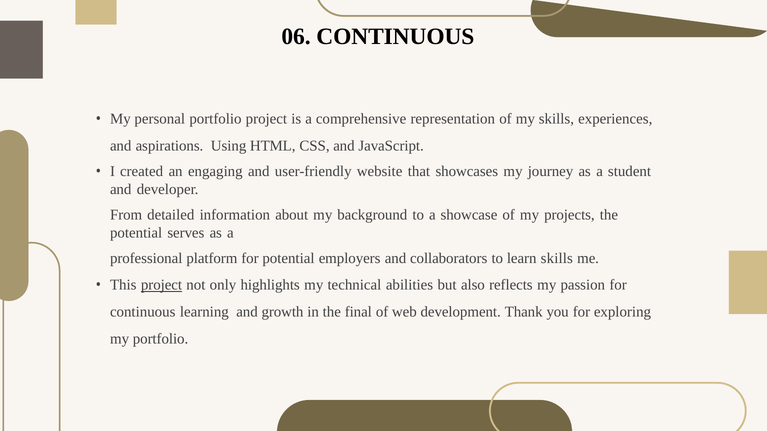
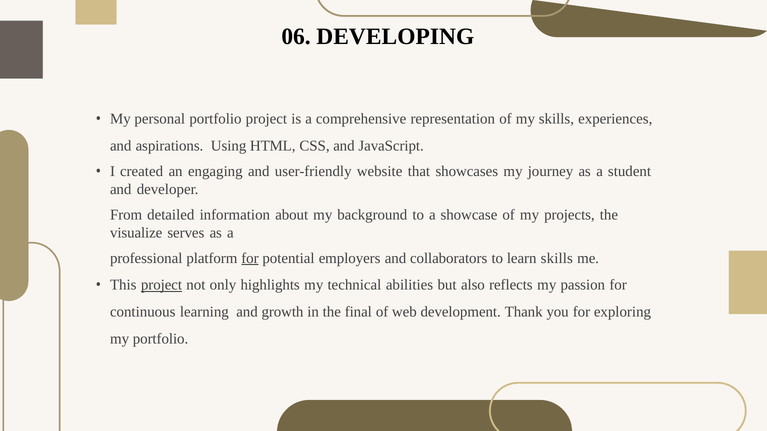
06 CONTINUOUS: CONTINUOUS -> DEVELOPING
potential at (136, 233): potential -> visualize
for at (250, 258) underline: none -> present
